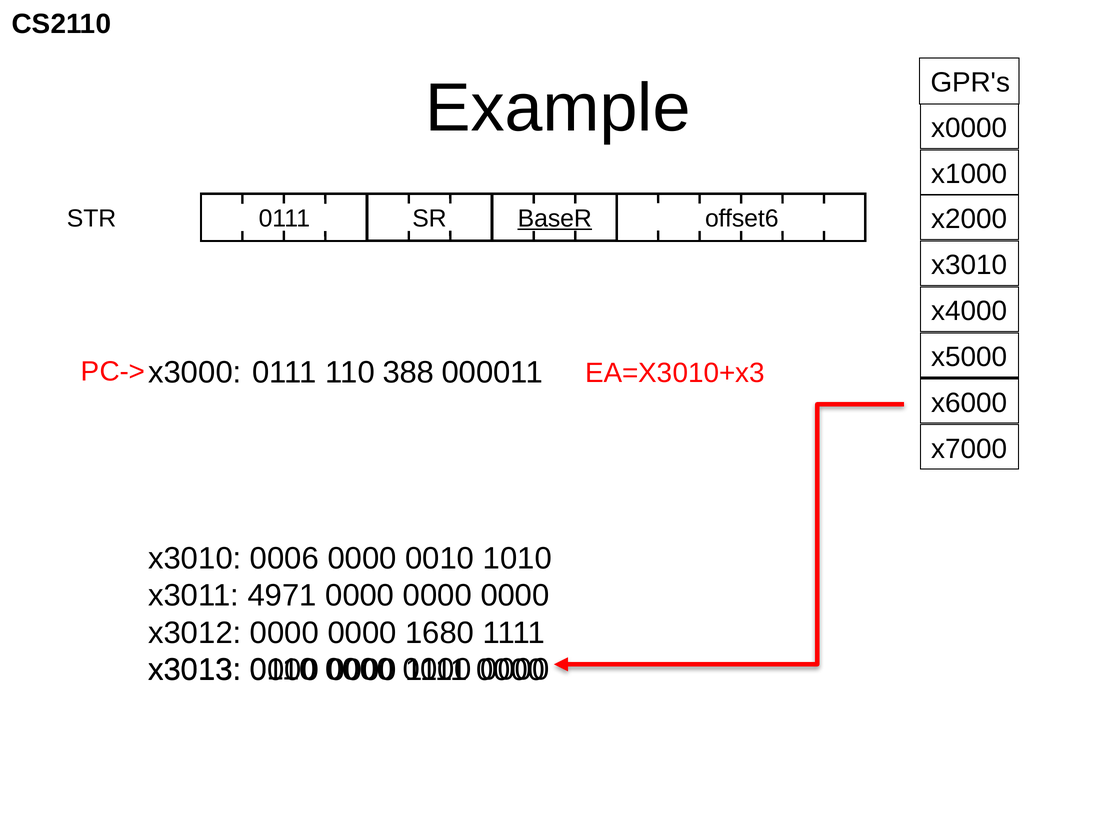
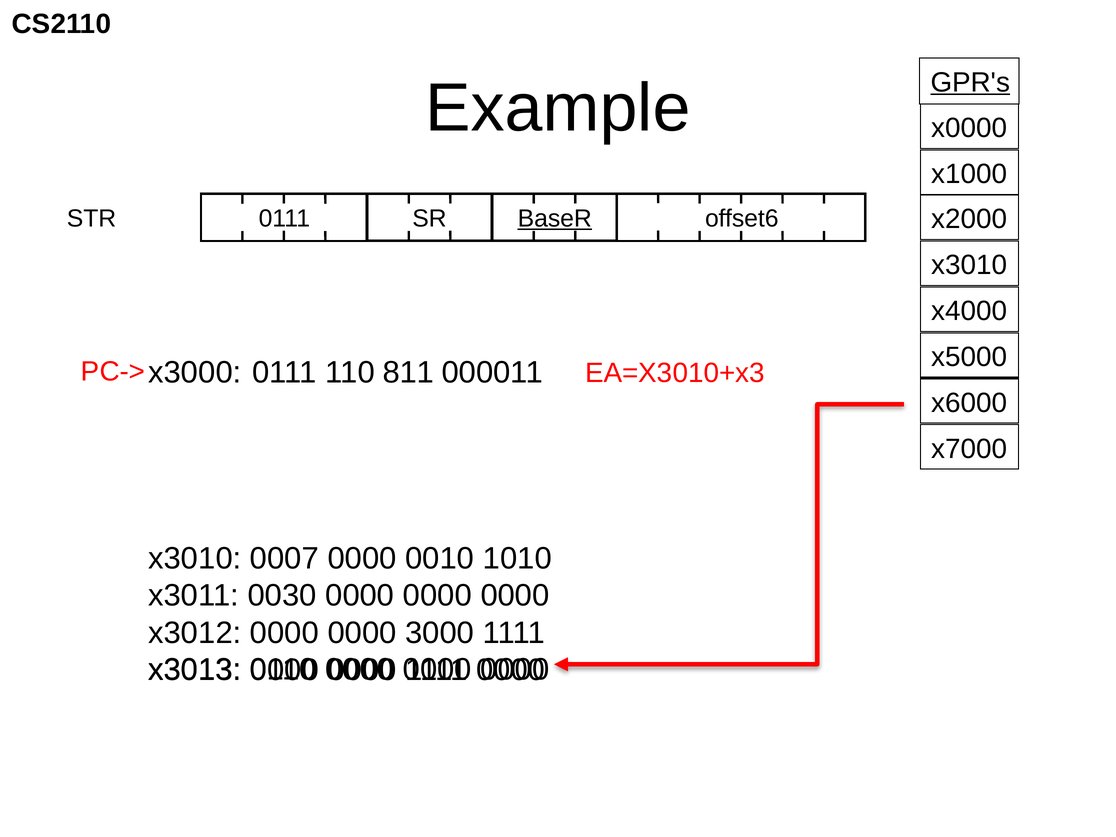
GPR's underline: none -> present
388: 388 -> 811
0006: 0006 -> 0007
4971: 4971 -> 0030
1680: 1680 -> 3000
